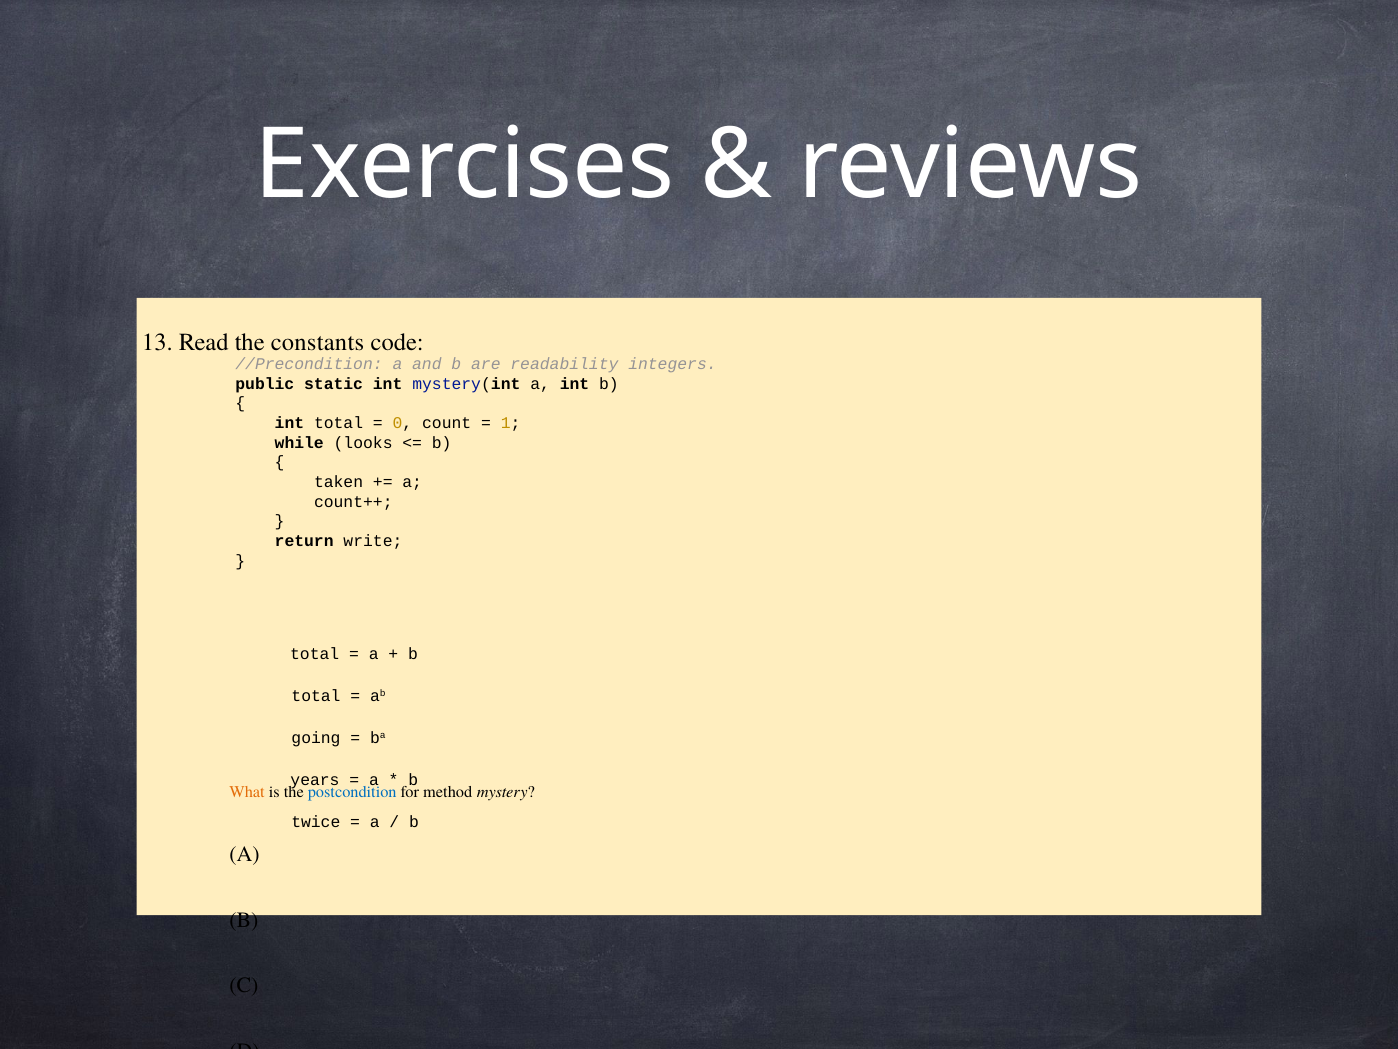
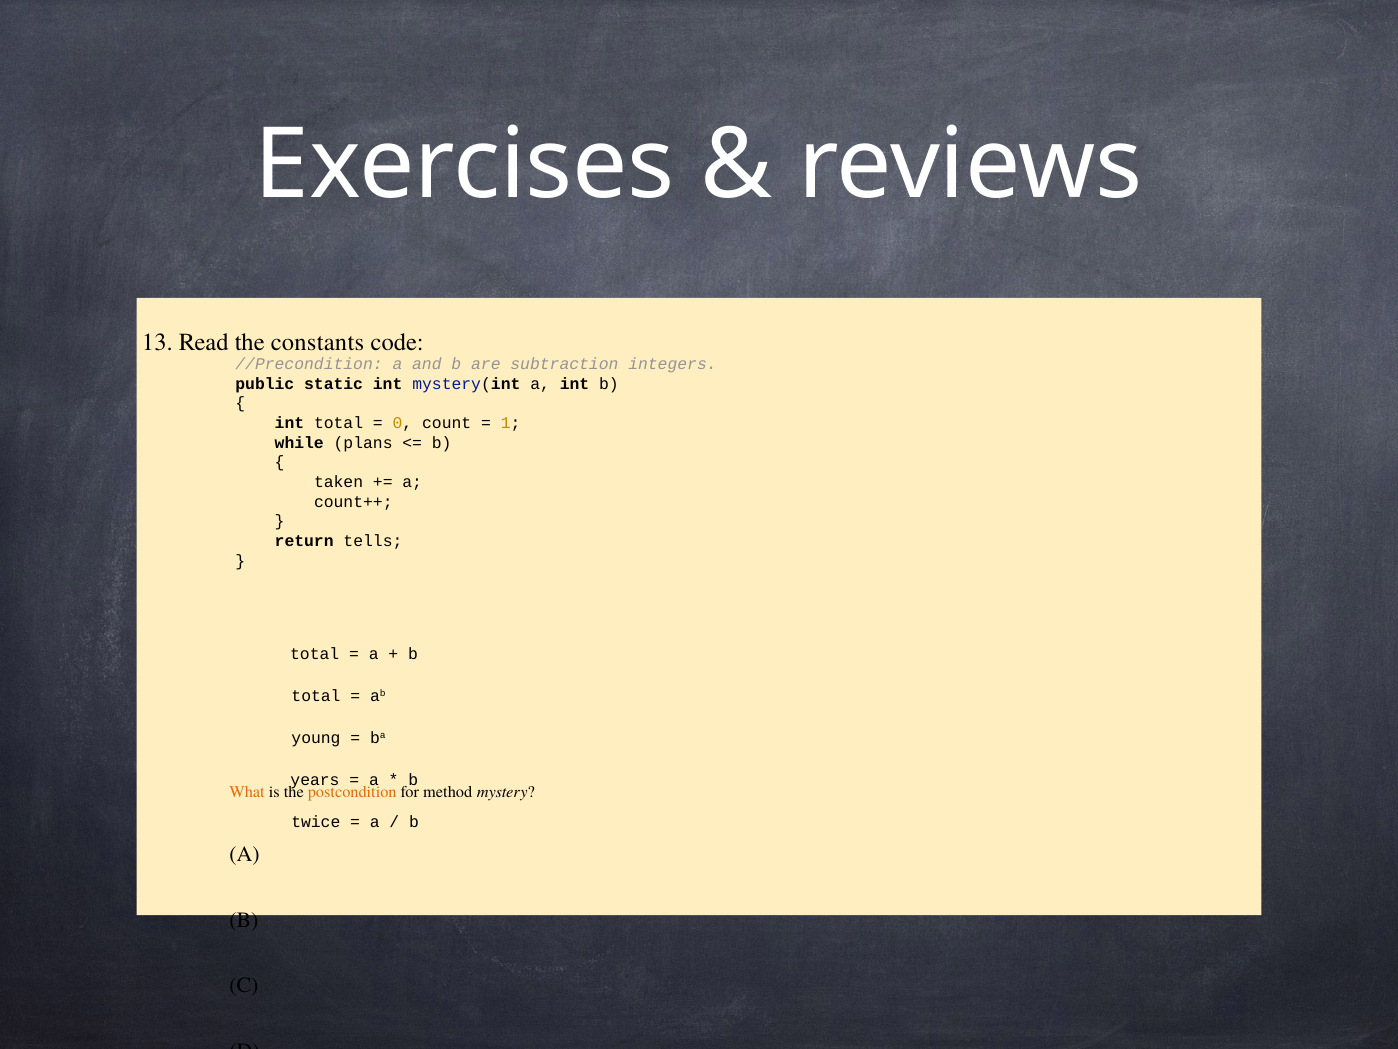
readability: readability -> subtraction
looks: looks -> plans
write: write -> tells
going: going -> young
postcondition colour: blue -> orange
